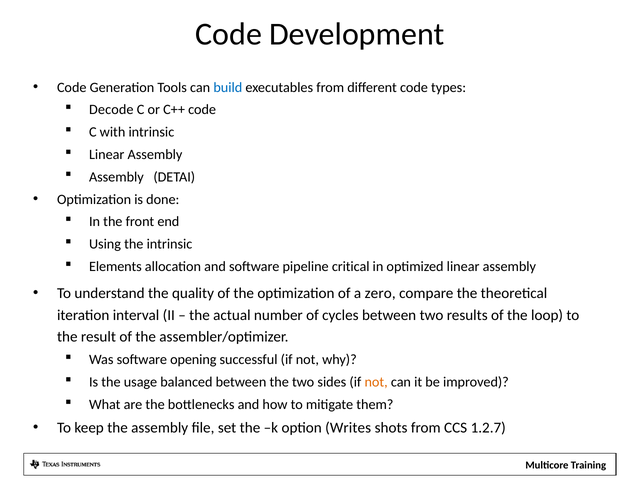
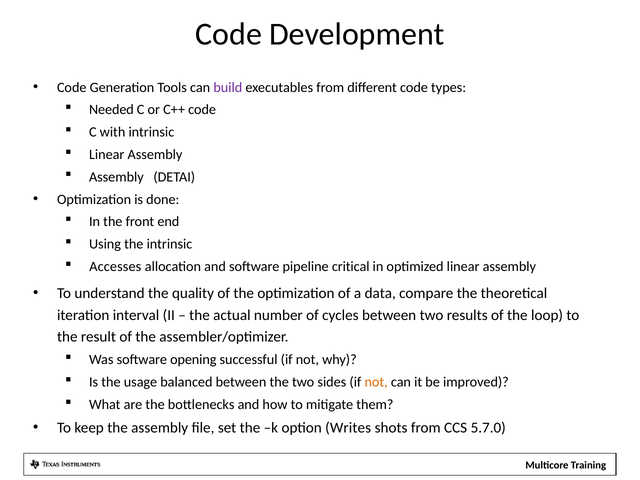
build colour: blue -> purple
Decode: Decode -> Needed
Elements: Elements -> Accesses
zero: zero -> data
1.2.7: 1.2.7 -> 5.7.0
